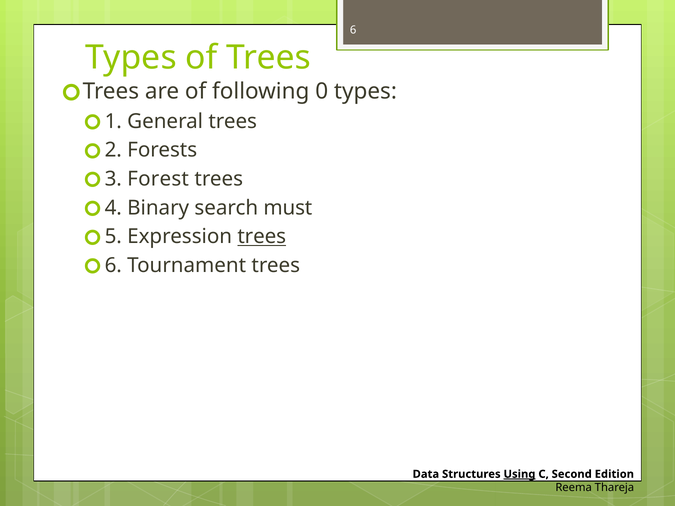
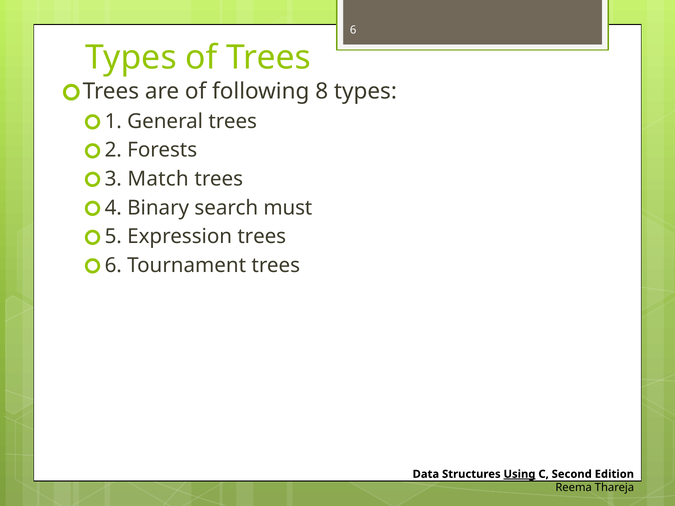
0: 0 -> 8
Forest: Forest -> Match
trees at (262, 237) underline: present -> none
